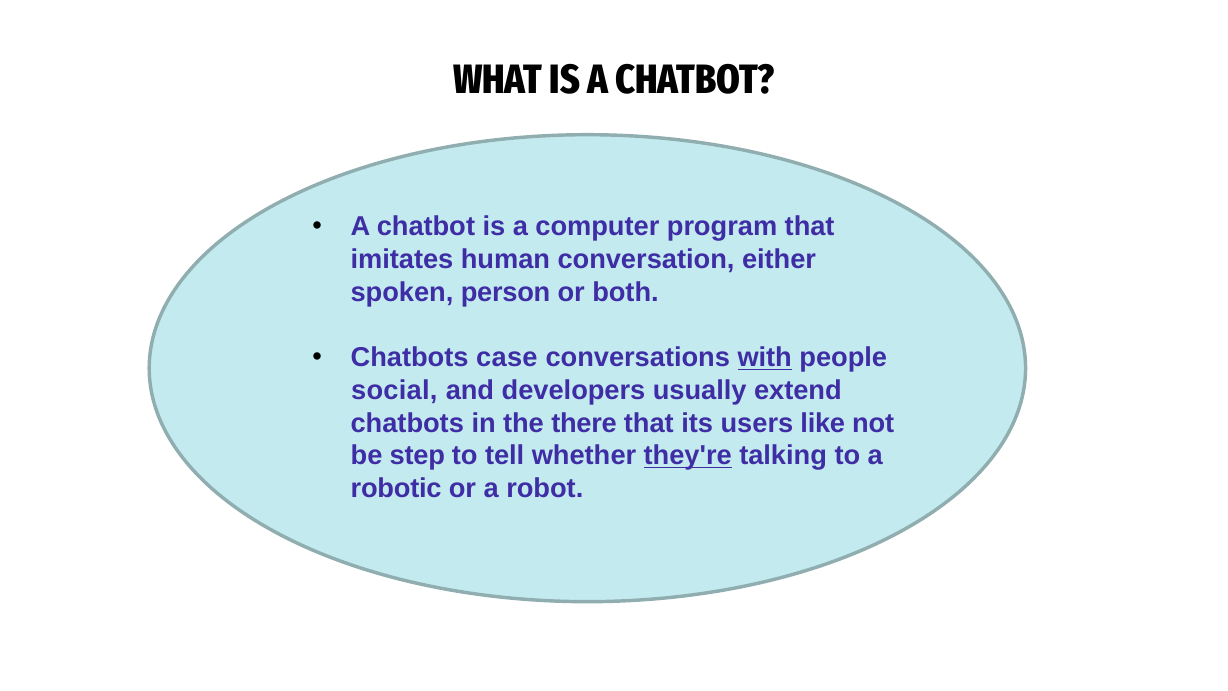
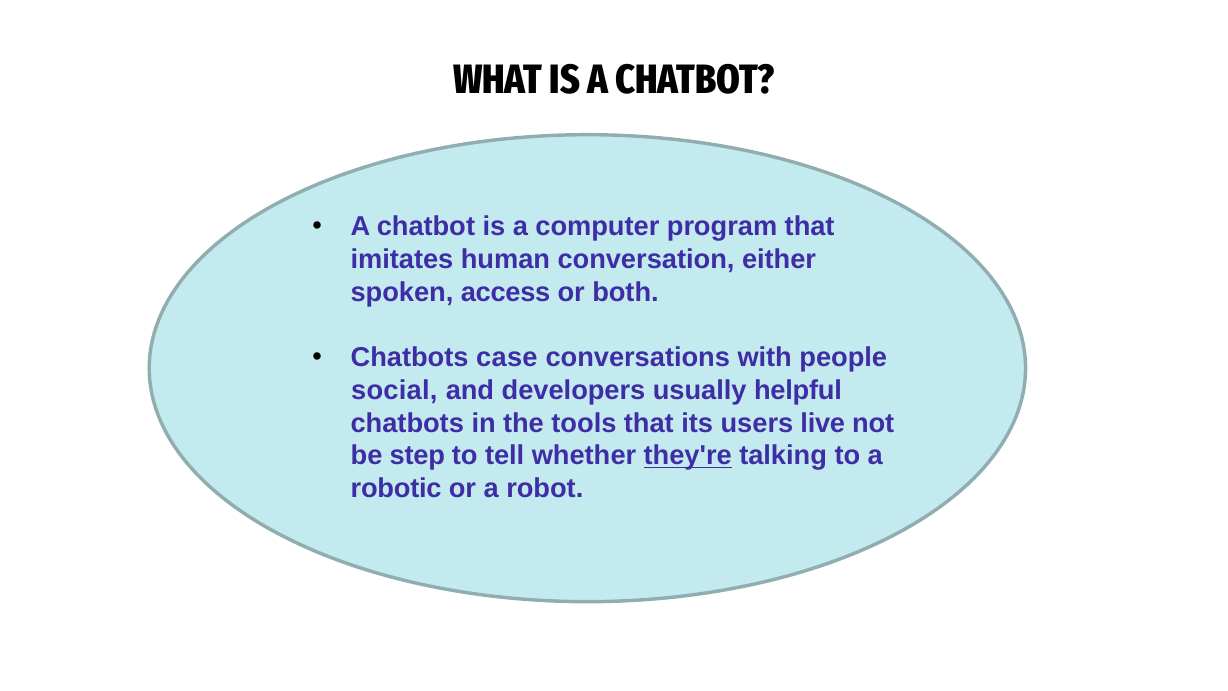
person: person -> access
with underline: present -> none
extend: extend -> helpful
there: there -> tools
like: like -> live
